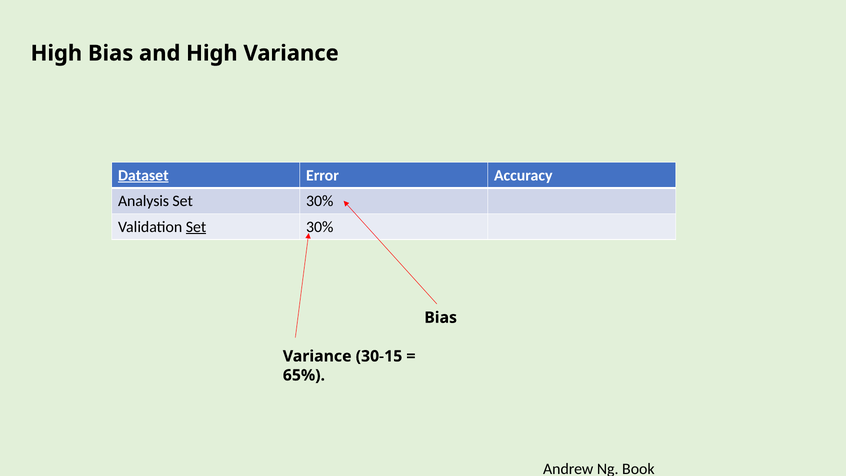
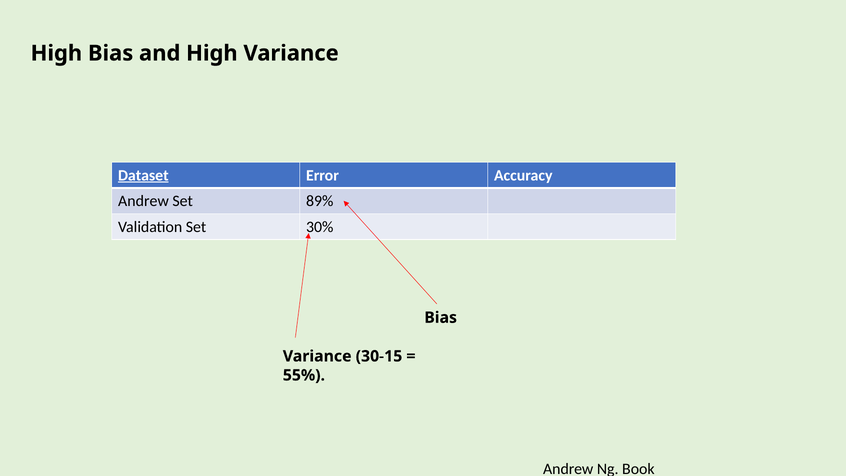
Analysis at (144, 201): Analysis -> Andrew
30% at (320, 201): 30% -> 89%
Set at (196, 227) underline: present -> none
65%: 65% -> 55%
